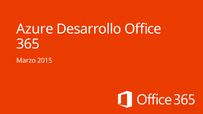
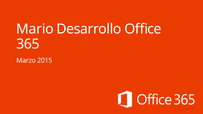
Azure: Azure -> Mario
